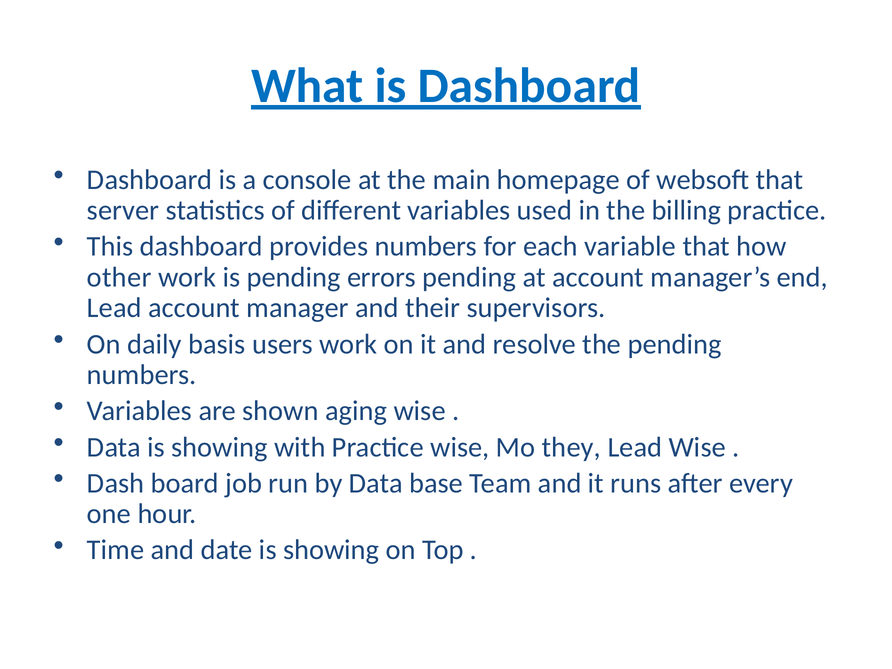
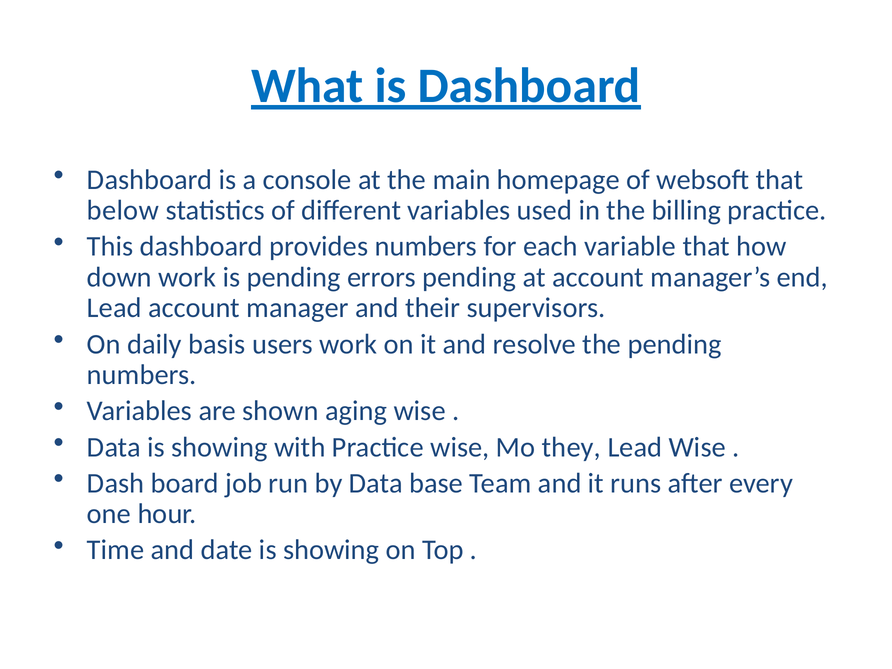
server: server -> below
other: other -> down
